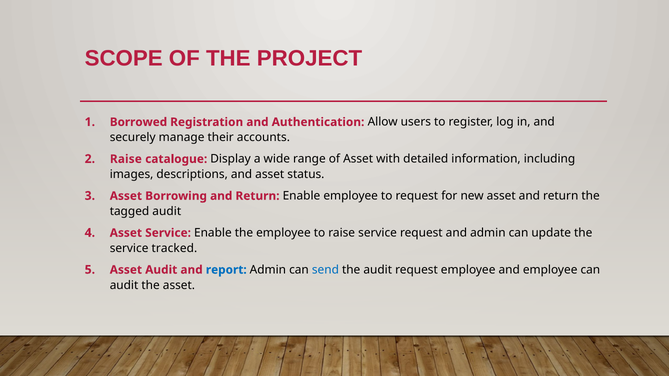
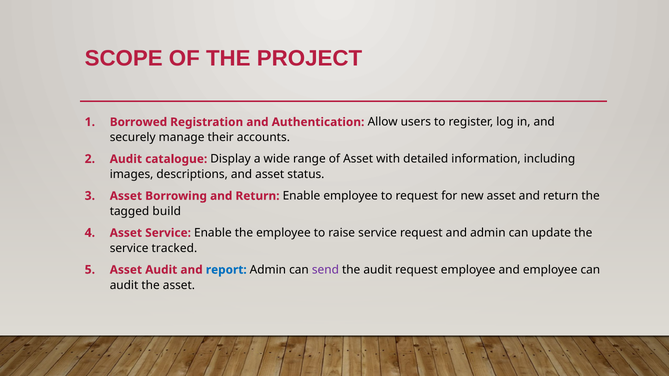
Raise at (126, 159): Raise -> Audit
tagged audit: audit -> build
send colour: blue -> purple
